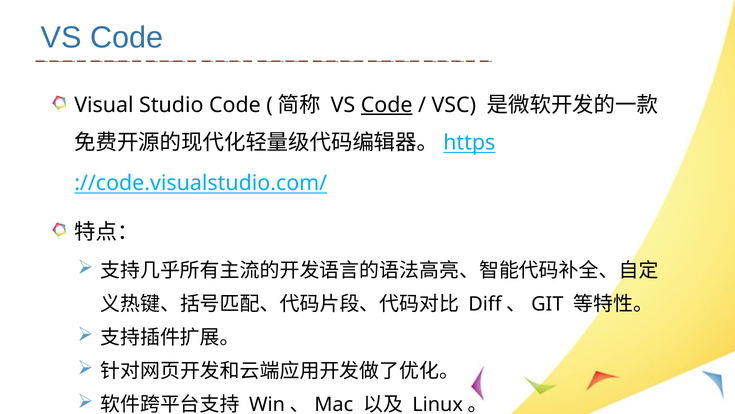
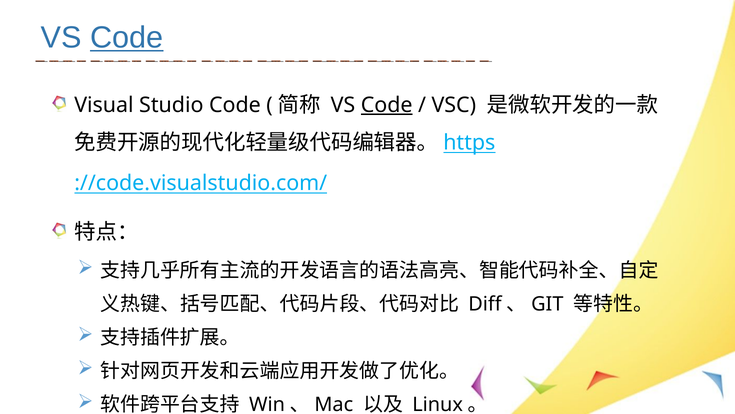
Code at (127, 38) underline: none -> present
